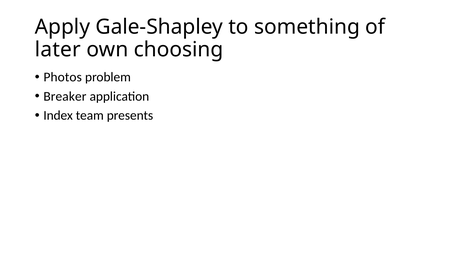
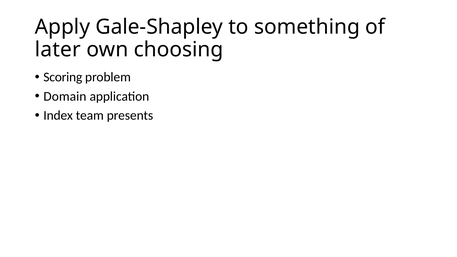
Photos: Photos -> Scoring
Breaker: Breaker -> Domain
